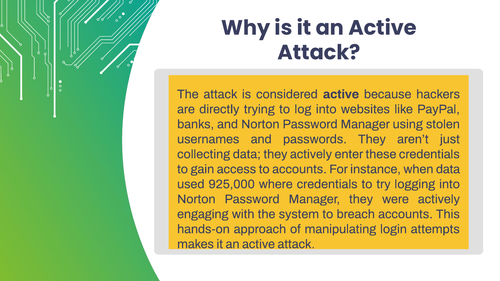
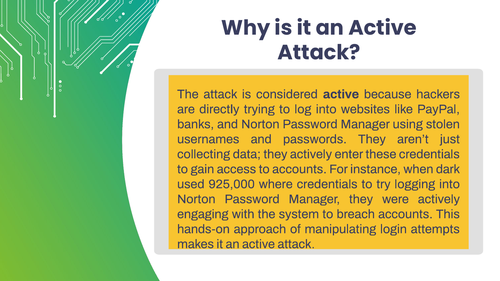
when data: data -> dark
